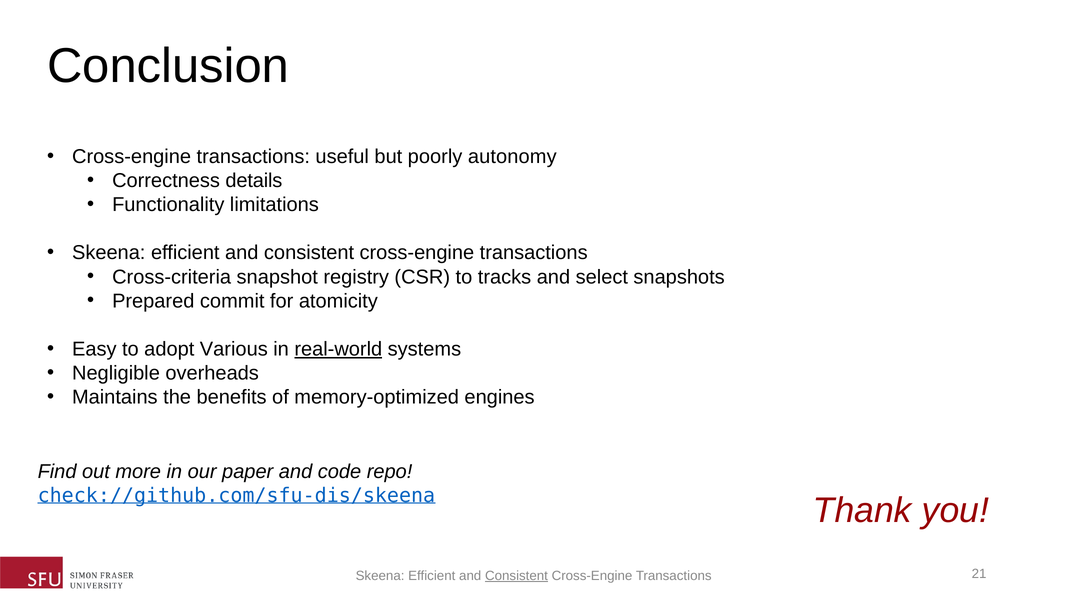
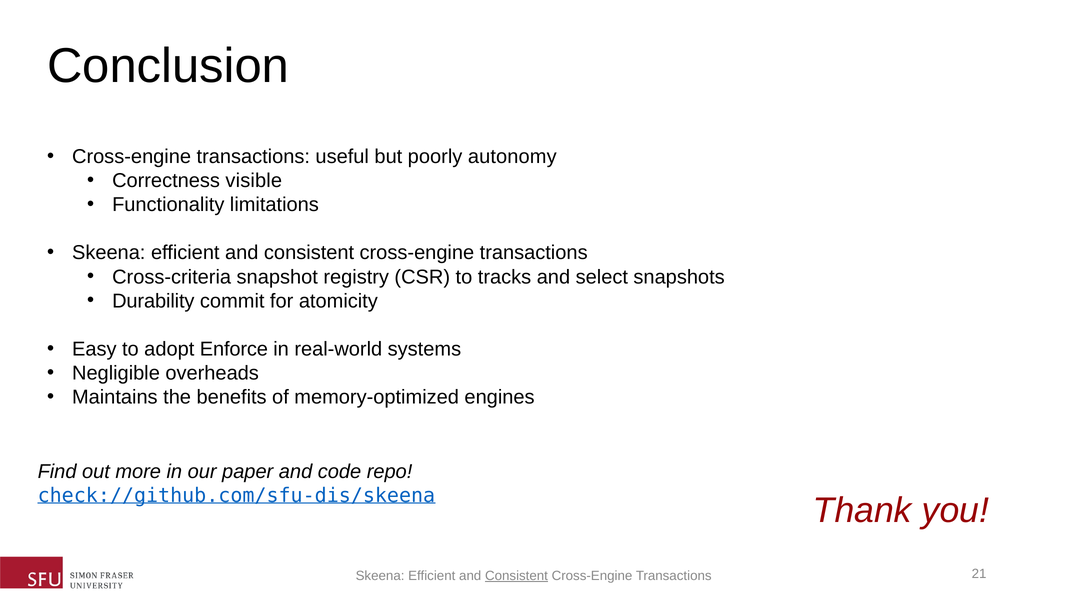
details: details -> visible
Prepared: Prepared -> Durability
Various: Various -> Enforce
real-world underline: present -> none
